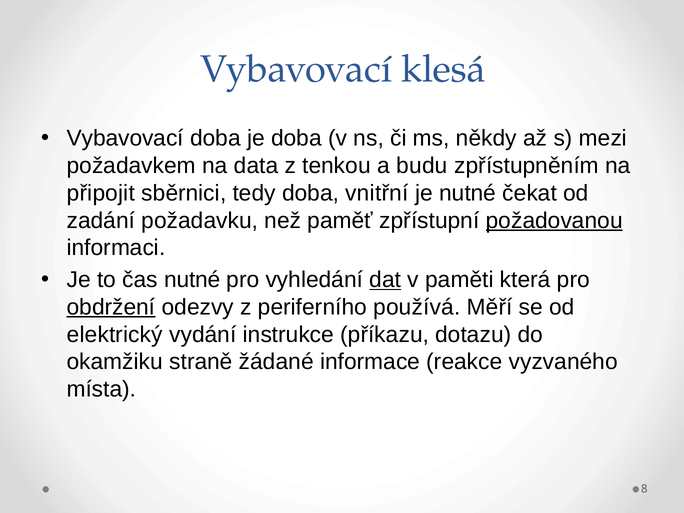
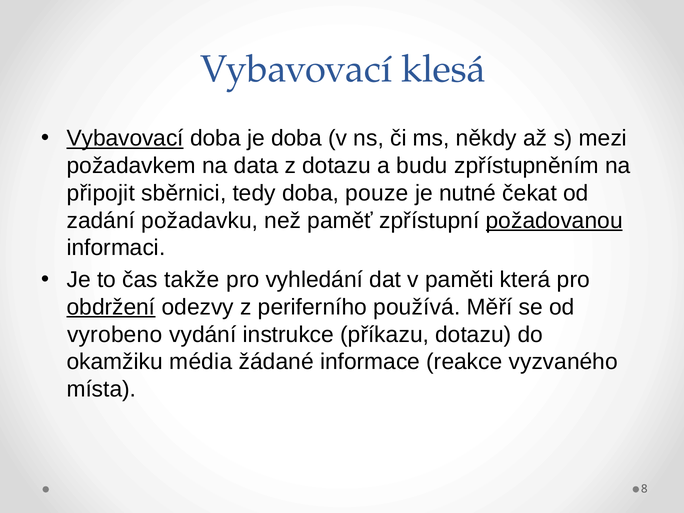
Vybavovací at (125, 138) underline: none -> present
z tenkou: tenkou -> dotazu
vnitřní: vnitřní -> pouze
čas nutné: nutné -> takže
dat underline: present -> none
elektrický: elektrický -> vyrobeno
straně: straně -> média
